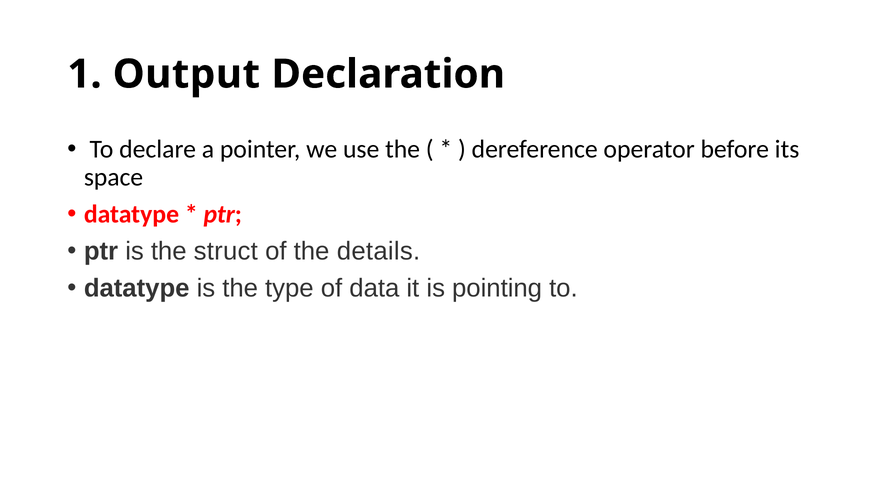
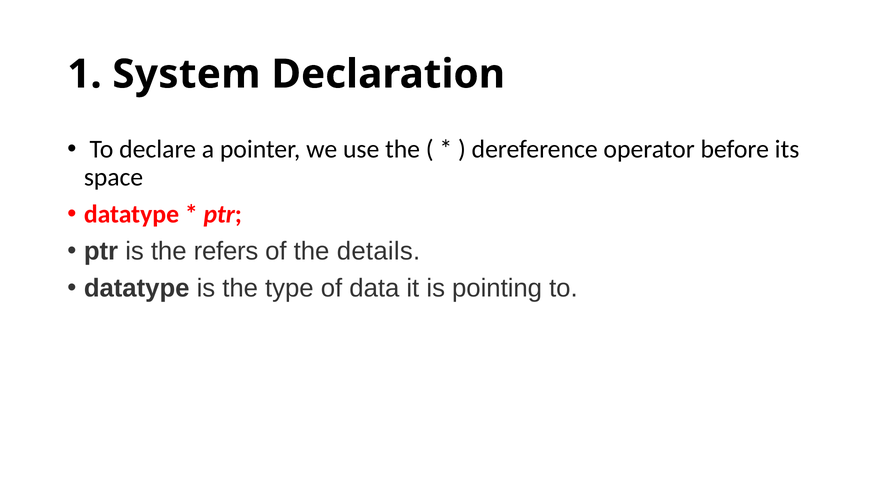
Output: Output -> System
struct: struct -> refers
